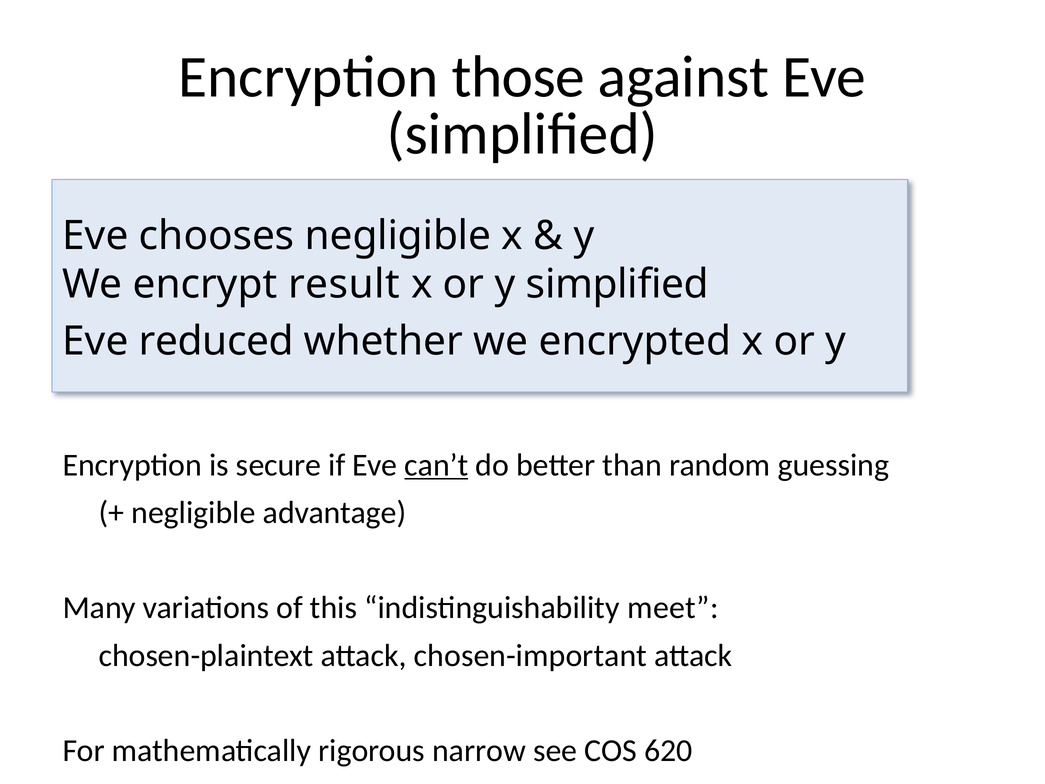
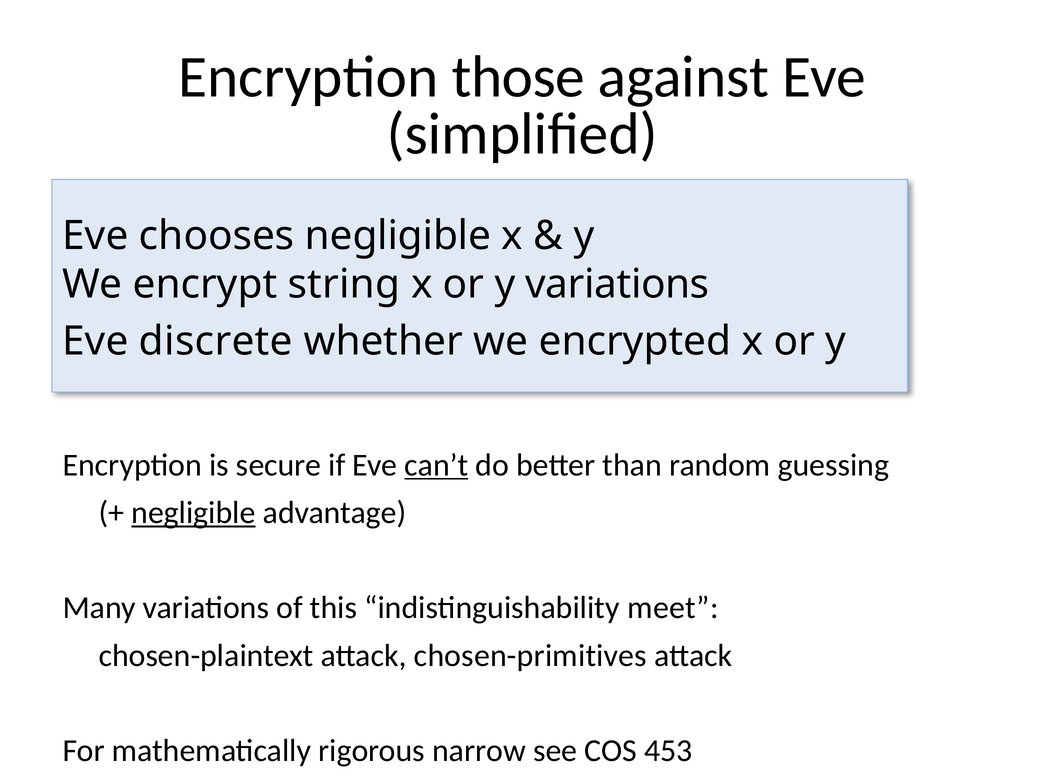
result: result -> string
y simplified: simplified -> variations
reduced: reduced -> discrete
negligible at (193, 512) underline: none -> present
chosen-important: chosen-important -> chosen-primitives
620: 620 -> 453
